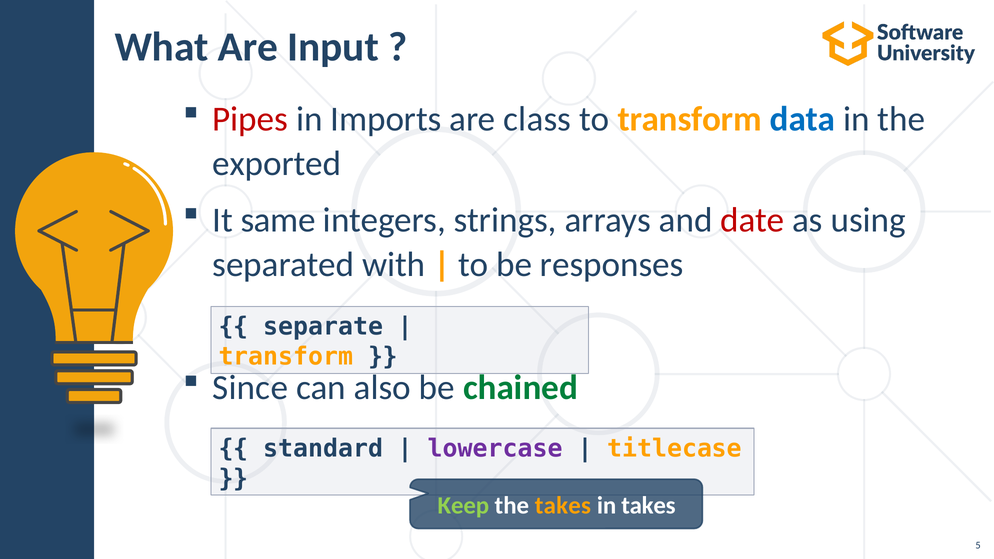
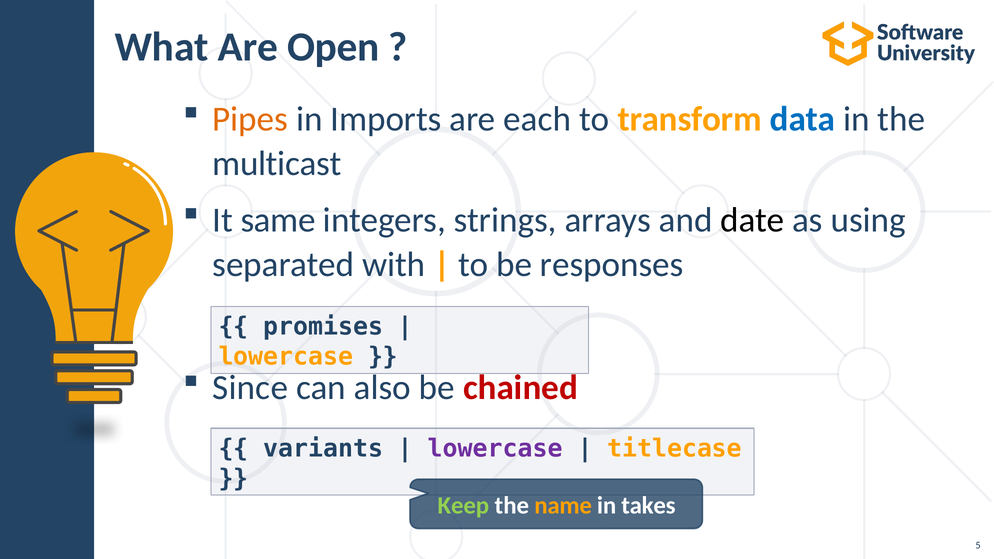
Input: Input -> Open
Pipes colour: red -> orange
class: class -> each
exported: exported -> multicast
date colour: red -> black
separate: separate -> promises
transform at (286, 357): transform -> lowercase
chained colour: green -> red
standard: standard -> variants
the takes: takes -> name
